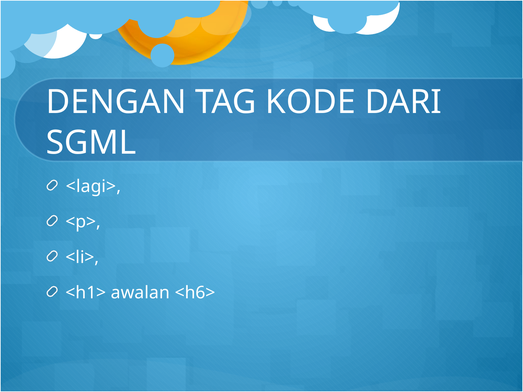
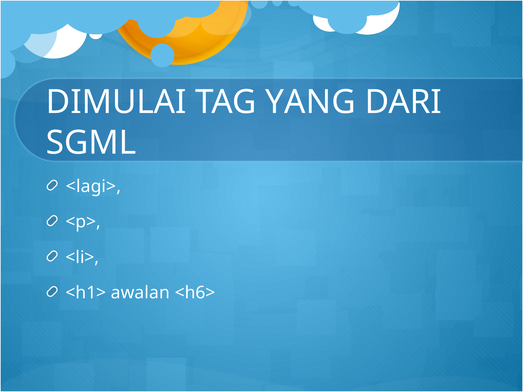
DENGAN: DENGAN -> DIMULAI
KODE: KODE -> YANG
